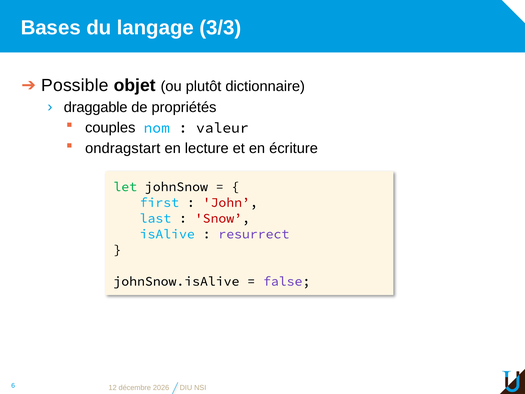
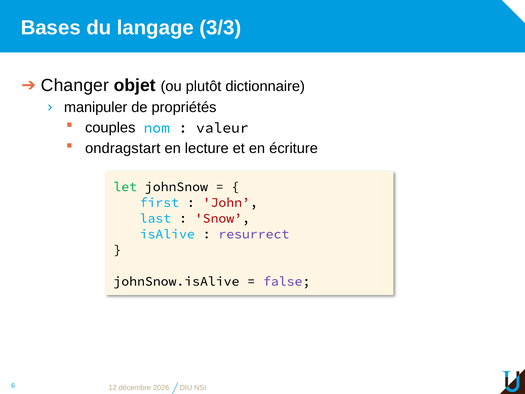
Possible: Possible -> Changer
draggable: draggable -> manipuler
